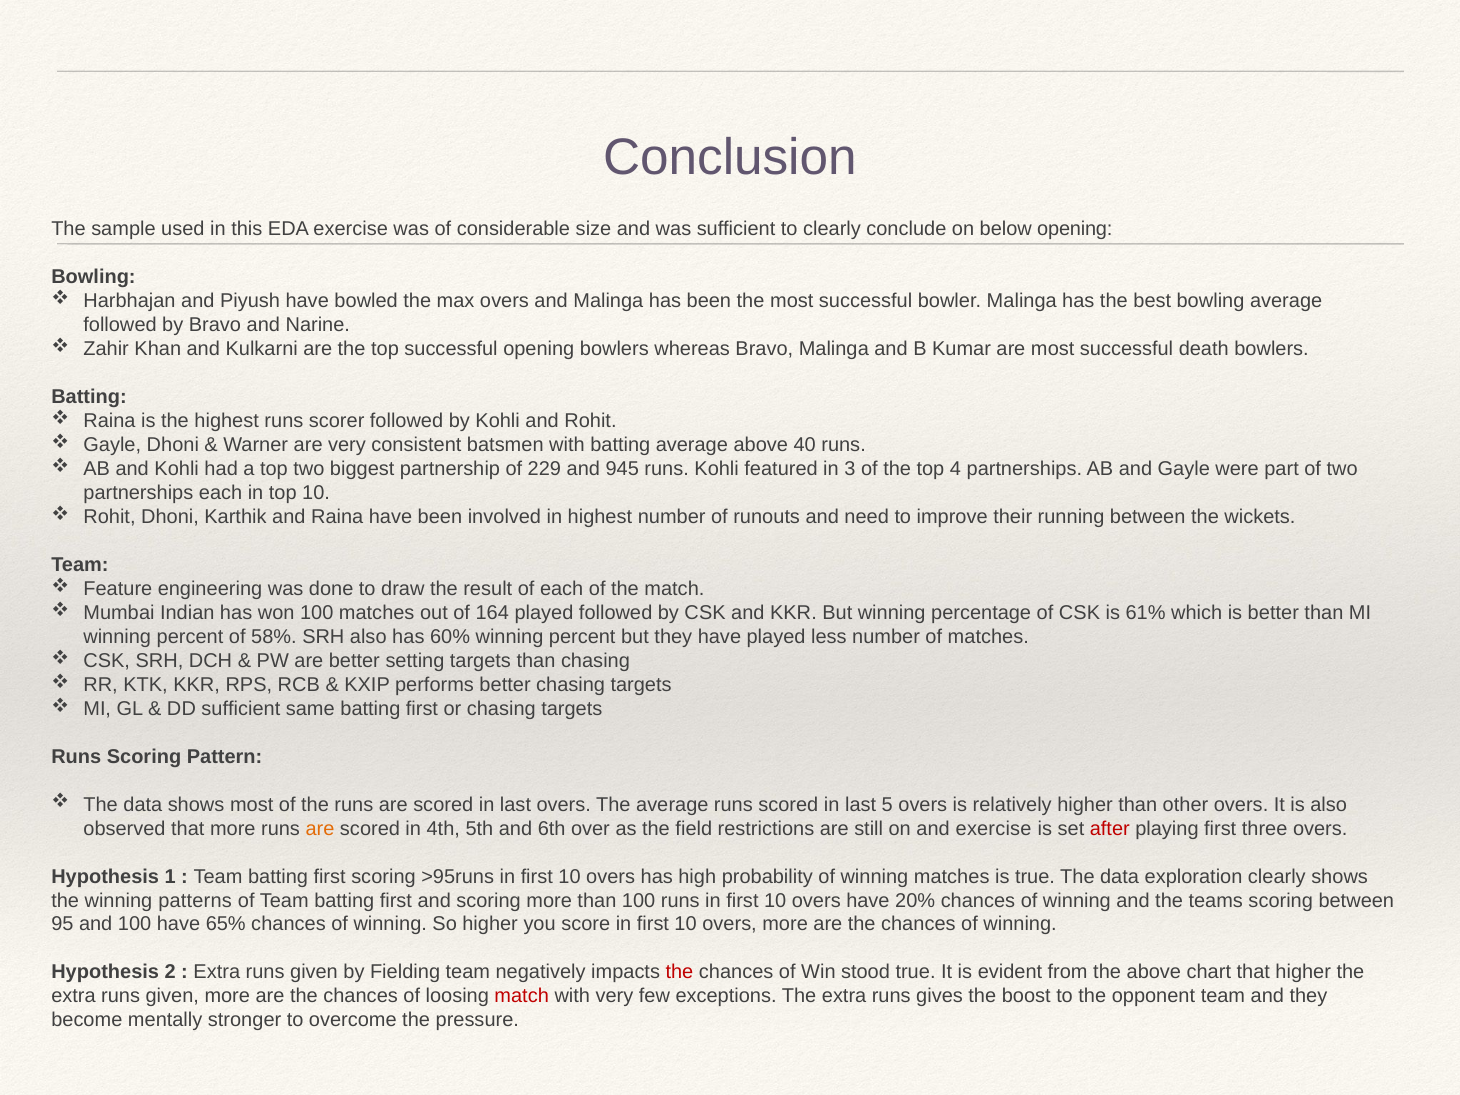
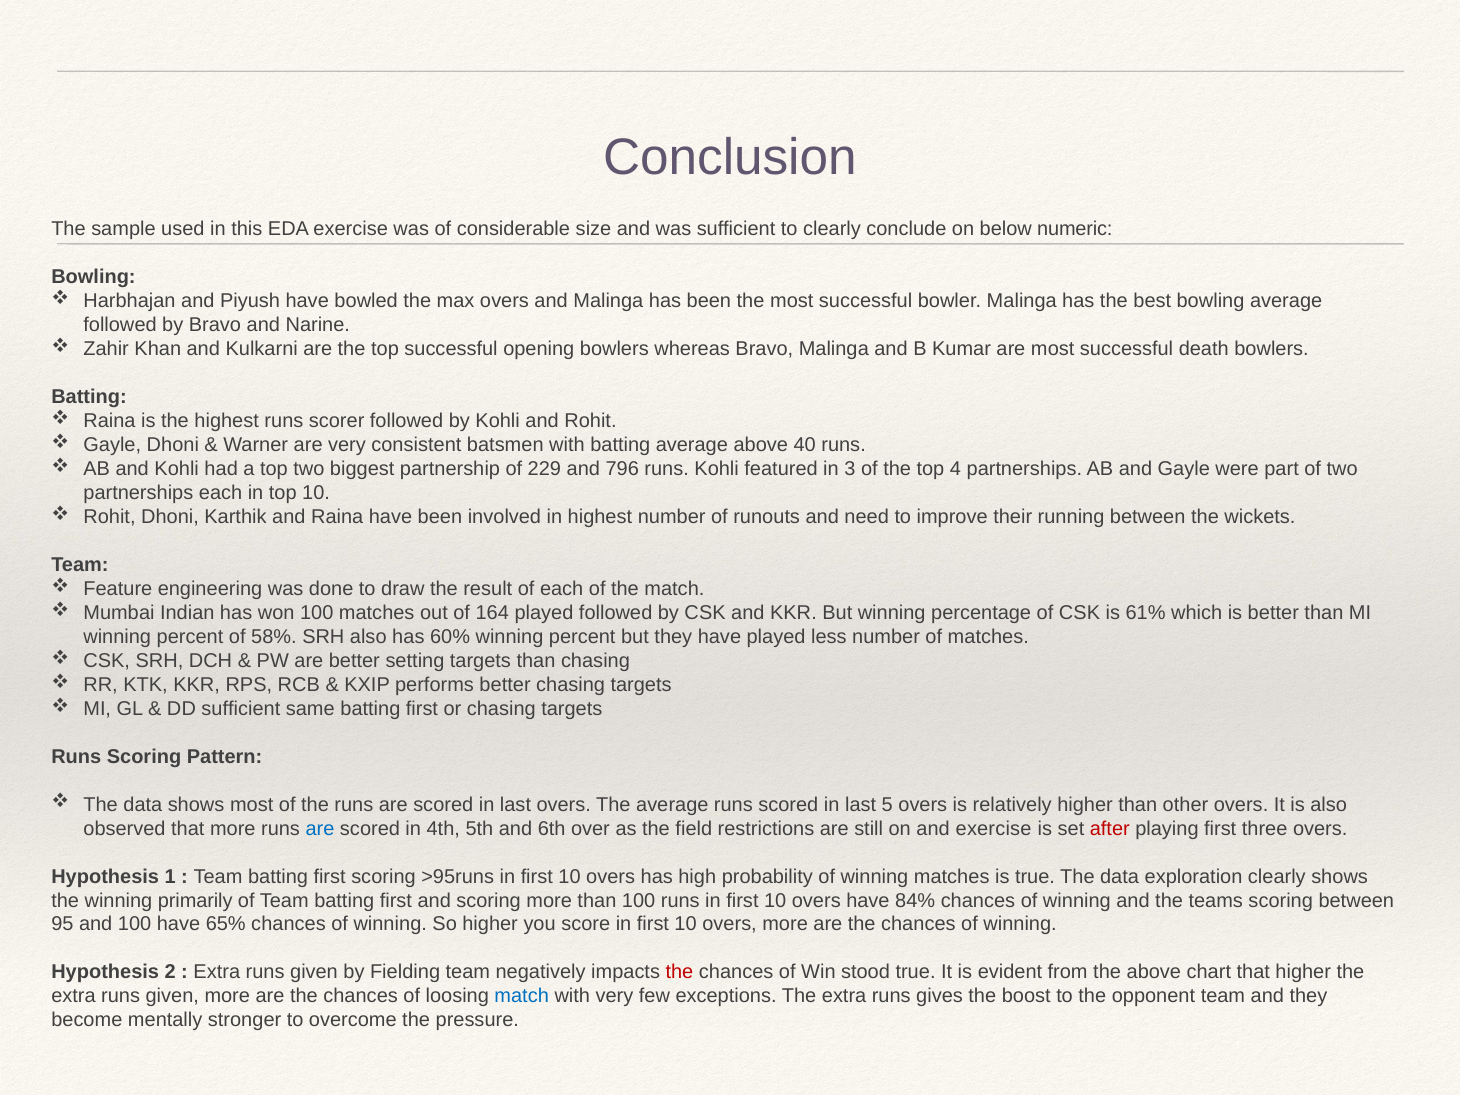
below opening: opening -> numeric
945: 945 -> 796
are at (320, 829) colour: orange -> blue
patterns: patterns -> primarily
20%: 20% -> 84%
match at (522, 996) colour: red -> blue
